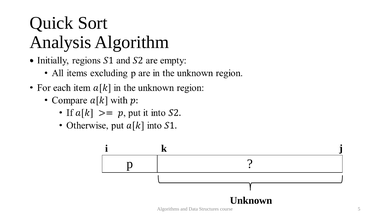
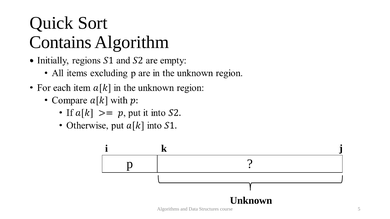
Analysis: Analysis -> Contains
